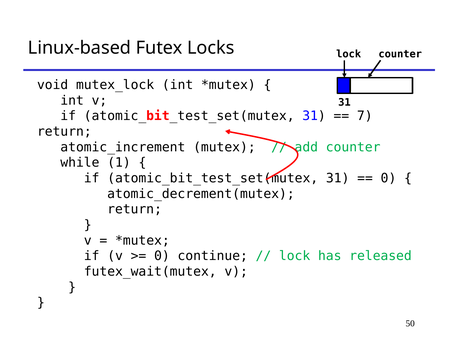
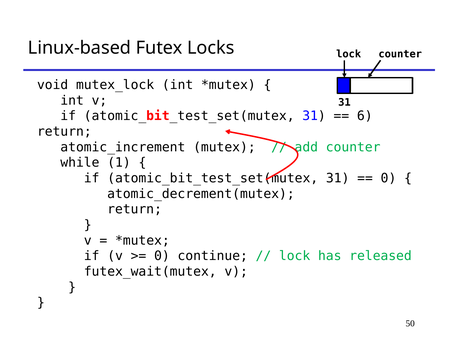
7: 7 -> 6
